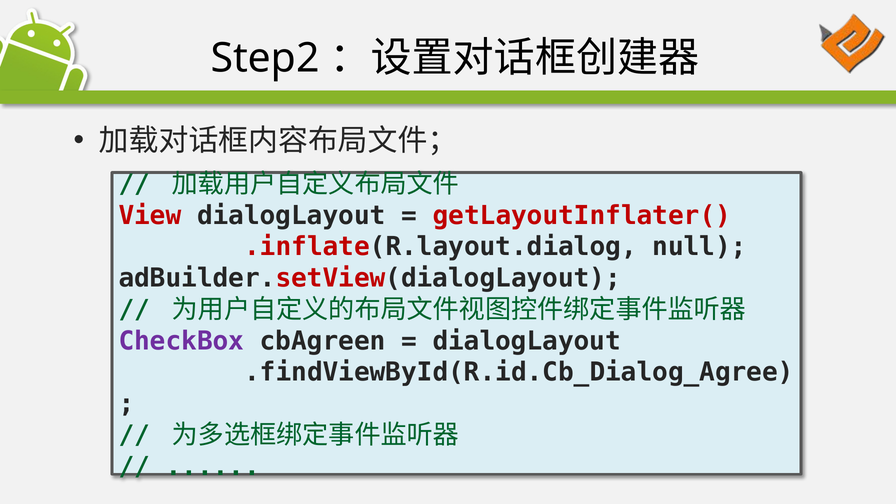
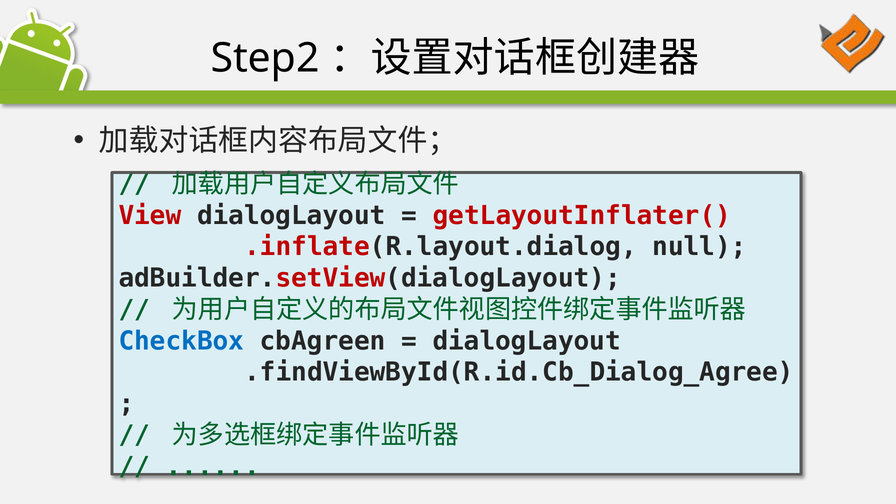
CheckBox colour: purple -> blue
